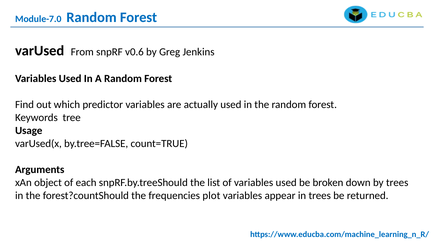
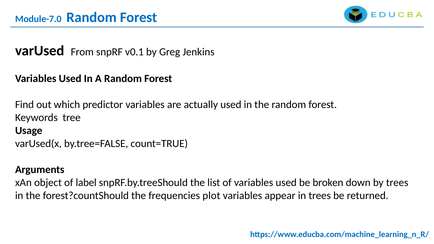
v0.6: v0.6 -> v0.1
each: each -> label
